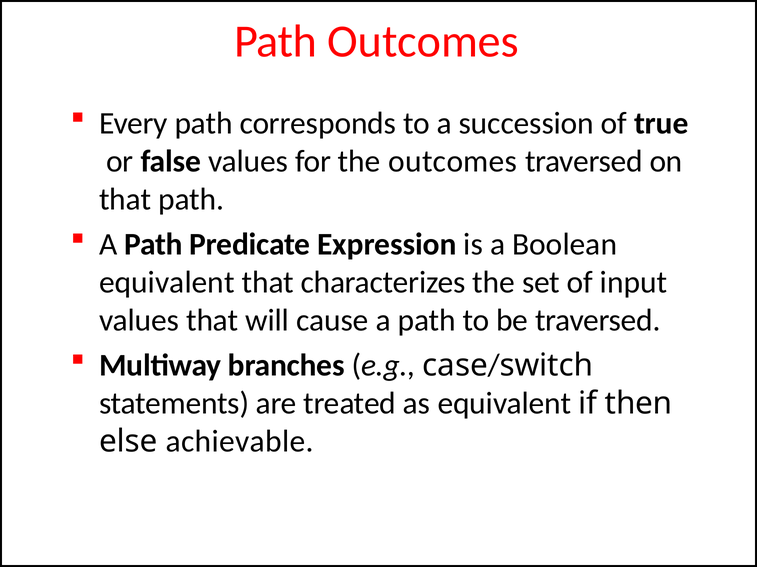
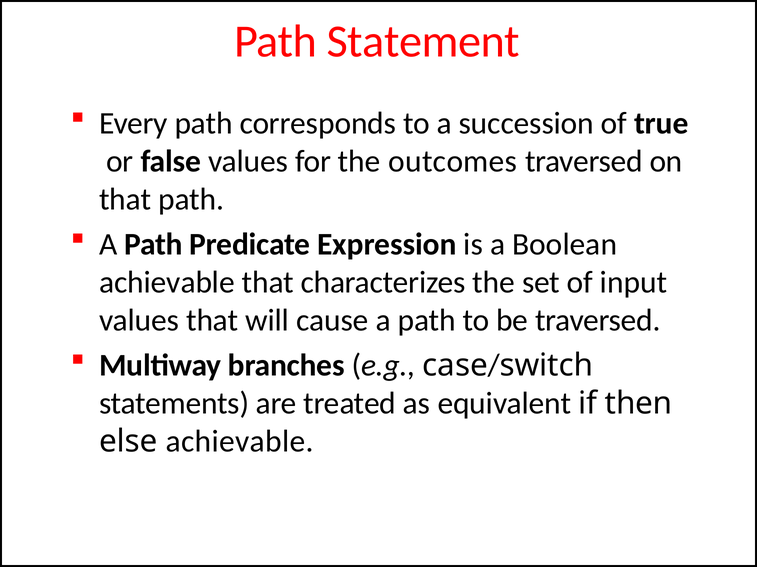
Path Outcomes: Outcomes -> Statement
equivalent at (167, 283): equivalent -> achievable
